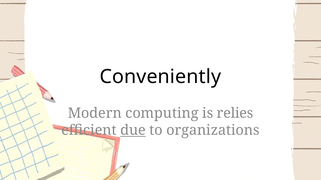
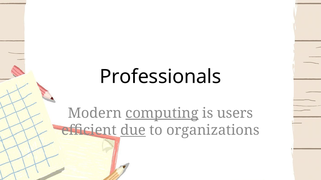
Conveniently: Conveniently -> Professionals
computing underline: none -> present
relies: relies -> users
